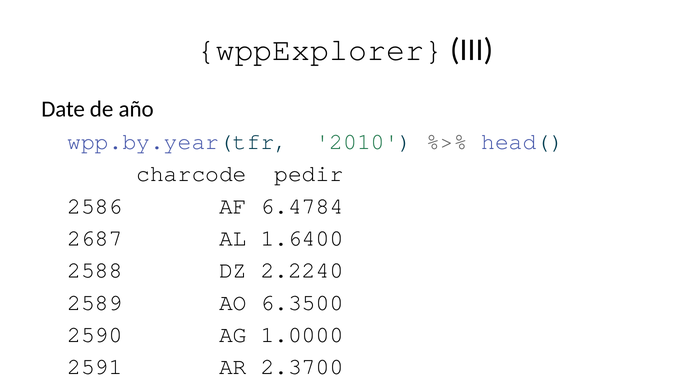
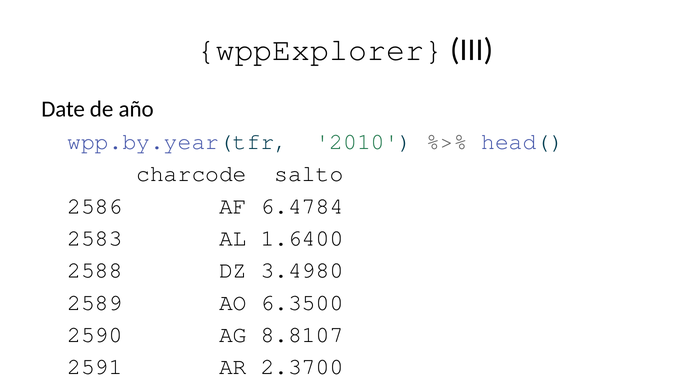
pedir: pedir -> salto
2687: 2687 -> 2583
2.2240: 2.2240 -> 3.4980
1.0000: 1.0000 -> 8.8107
